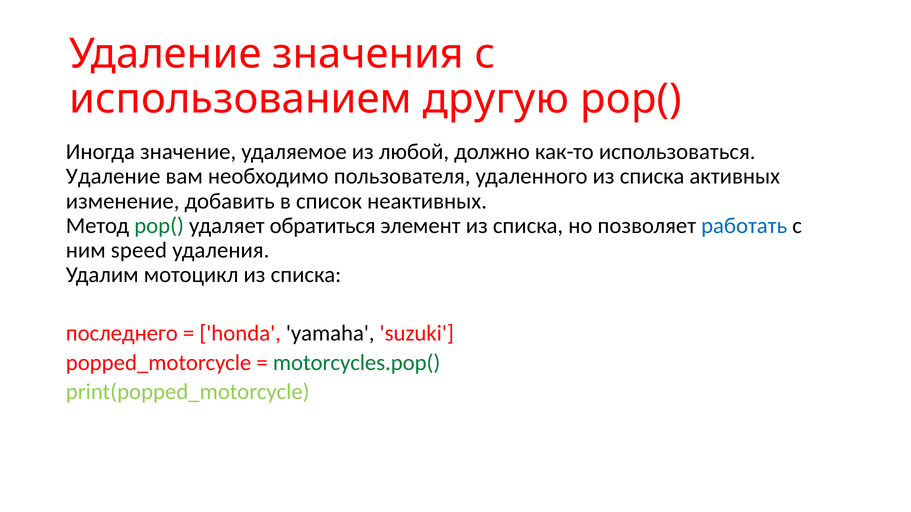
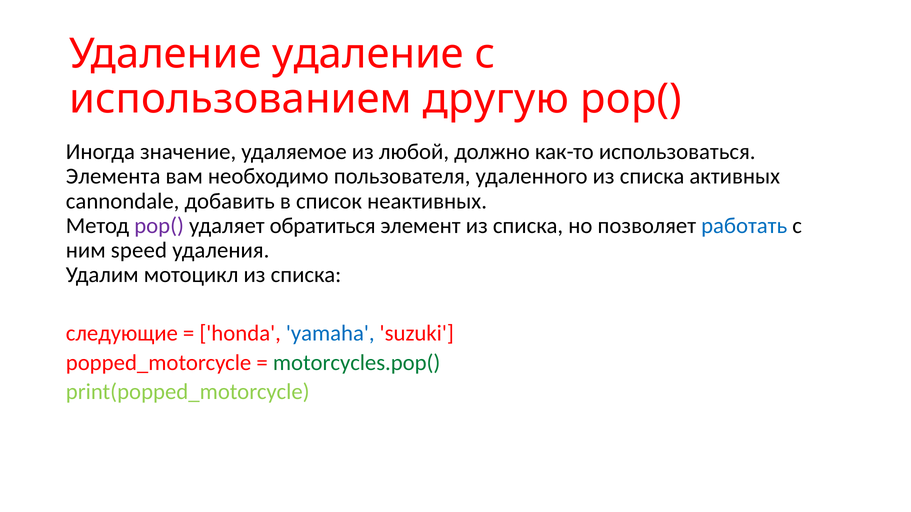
Удаление значения: значения -> удаление
Удаление at (113, 177): Удаление -> Элемента
изменение: изменение -> cannondale
pop( at (159, 226) colour: green -> purple
последнего: последнего -> следующие
yamaha colour: black -> blue
